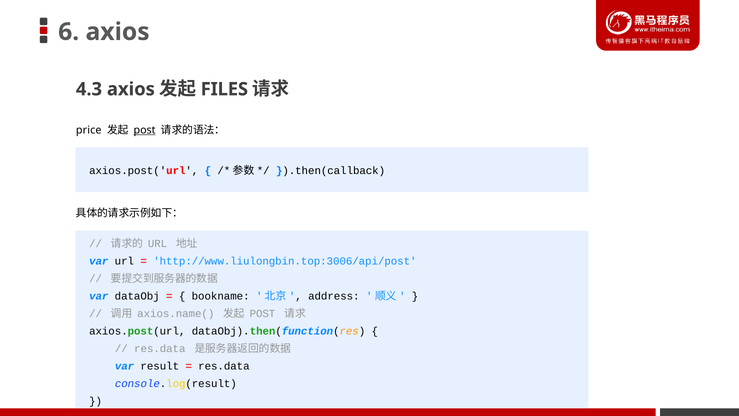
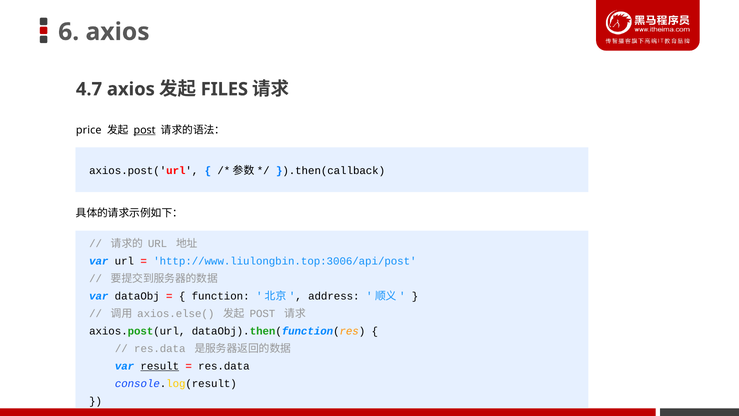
4.3: 4.3 -> 4.7
bookname: bookname -> function
axios.name(: axios.name( -> axios.else(
result underline: none -> present
